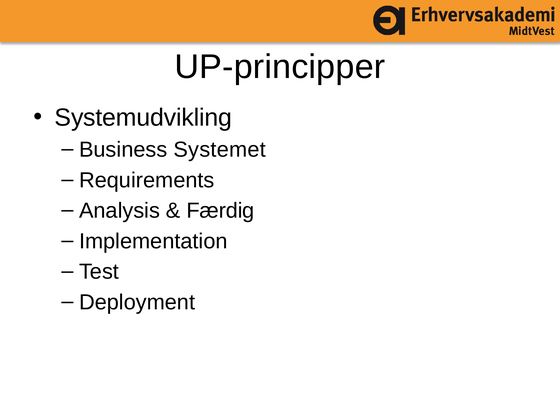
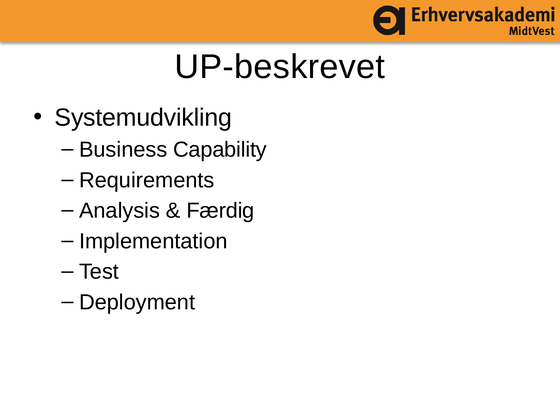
UP-principper: UP-principper -> UP-beskrevet
Systemet: Systemet -> Capability
